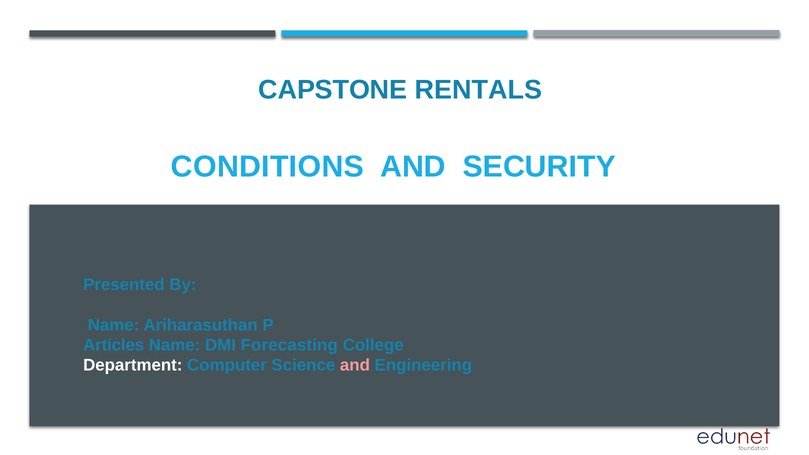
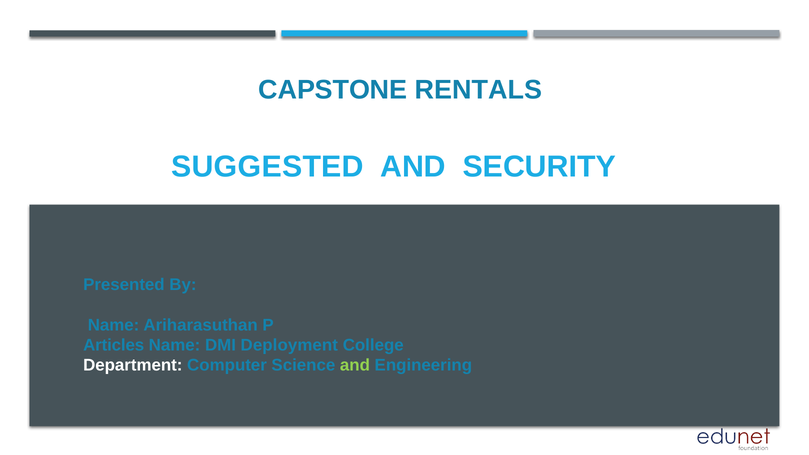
CONDITIONS: CONDITIONS -> SUGGESTED
Forecasting: Forecasting -> Deployment
and at (355, 365) colour: pink -> light green
